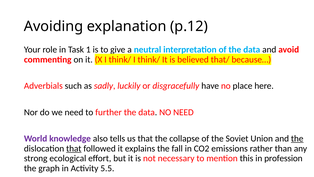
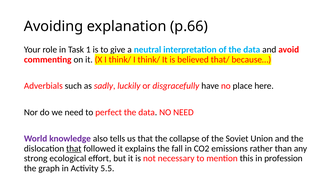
p.12: p.12 -> p.66
further: further -> perfect
the at (297, 138) underline: present -> none
